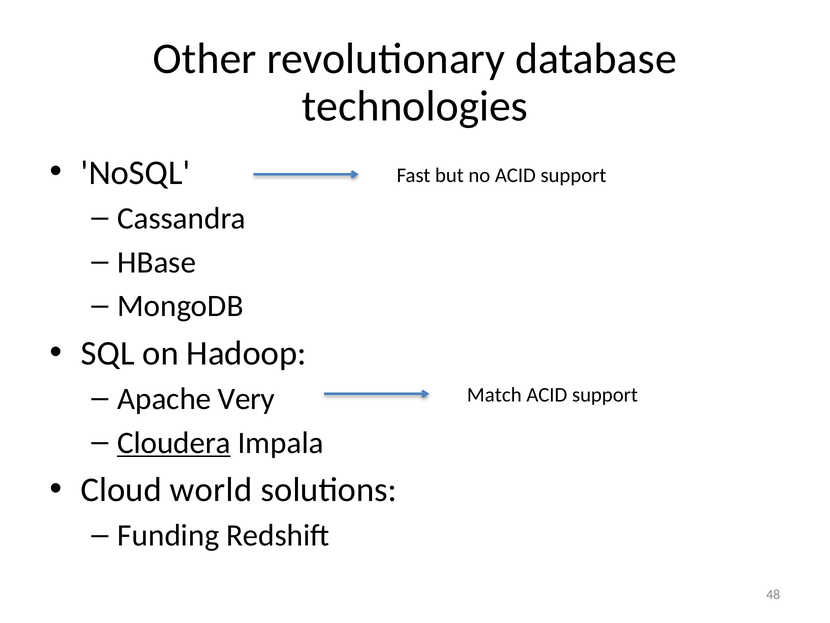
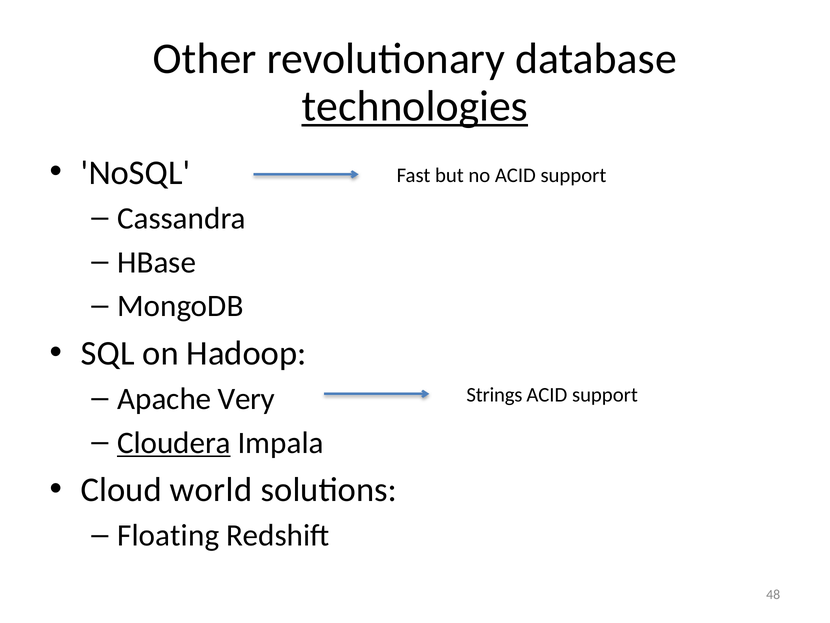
technologies underline: none -> present
Match: Match -> Strings
Funding: Funding -> Floating
